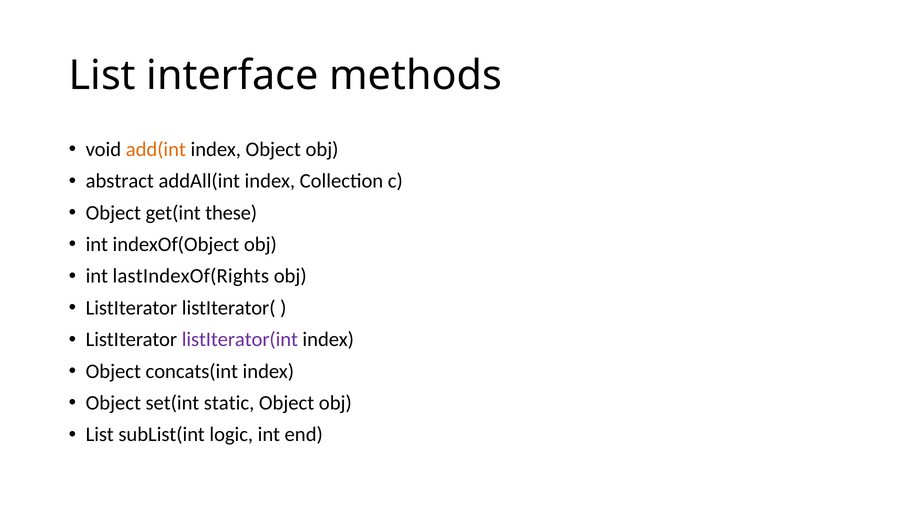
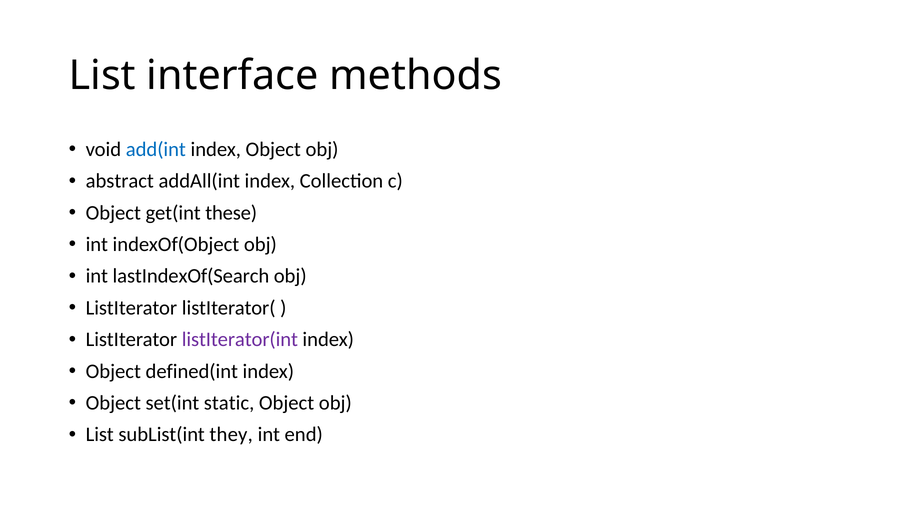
add(int colour: orange -> blue
lastIndexOf(Rights: lastIndexOf(Rights -> lastIndexOf(Search
concats(int: concats(int -> defined(int
logic: logic -> they
